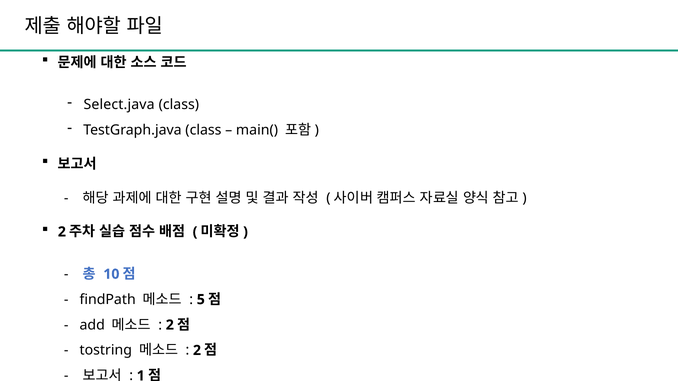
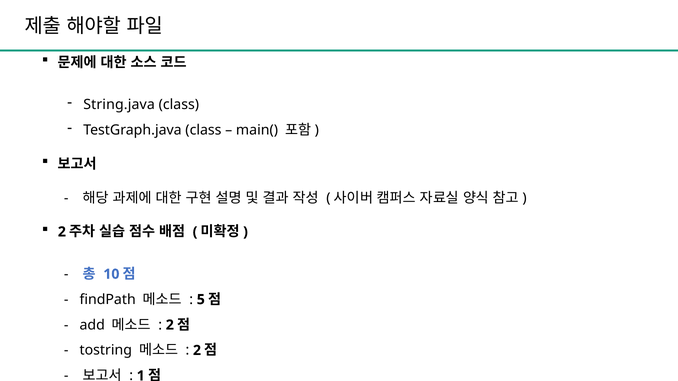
Select.java: Select.java -> String.java
